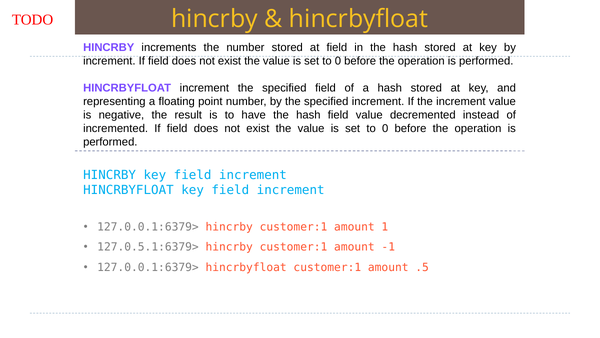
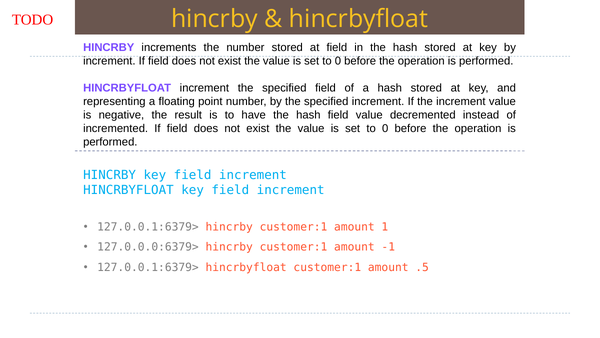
127.0.5.1:6379>: 127.0.5.1:6379> -> 127.0.0.0:6379>
